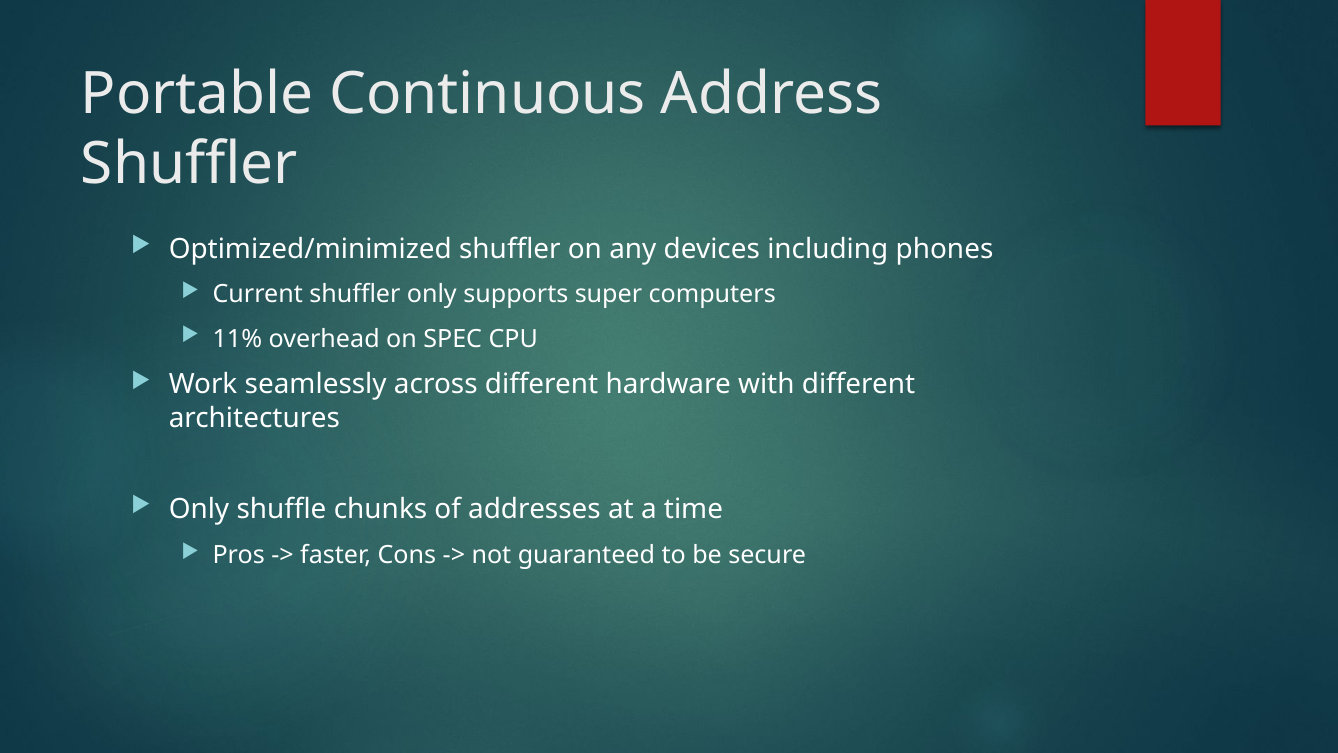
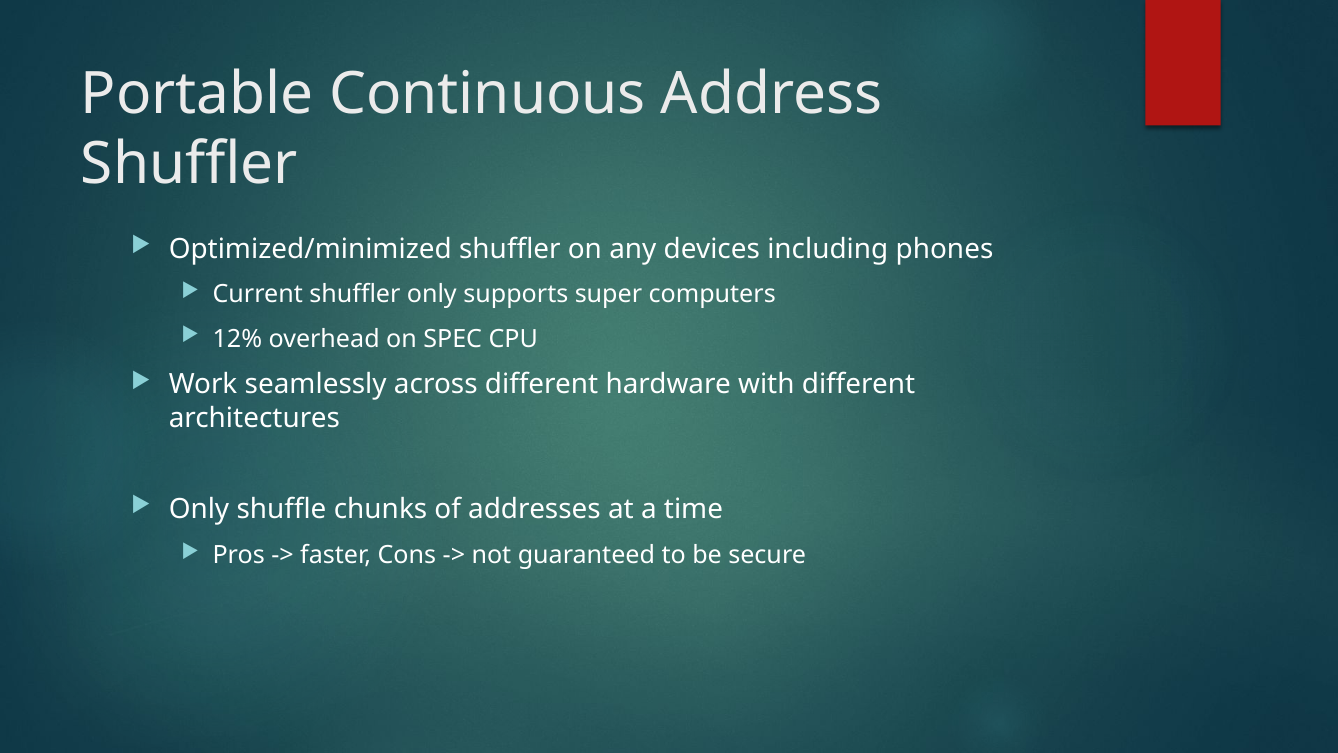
11%: 11% -> 12%
